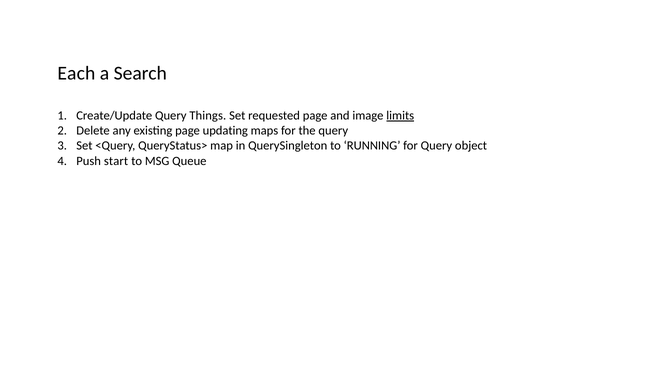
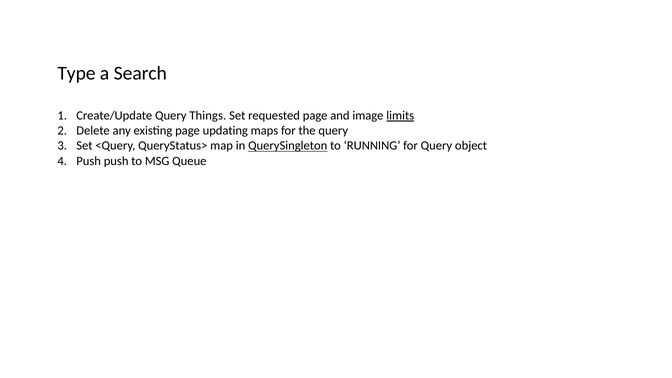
Each: Each -> Type
QuerySingleton underline: none -> present
Push start: start -> push
